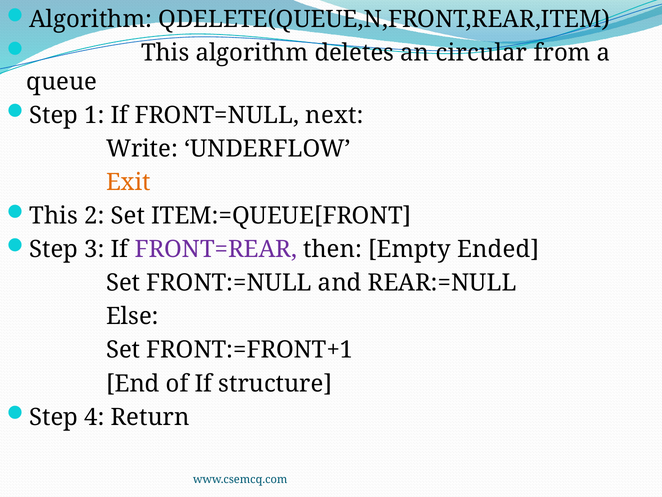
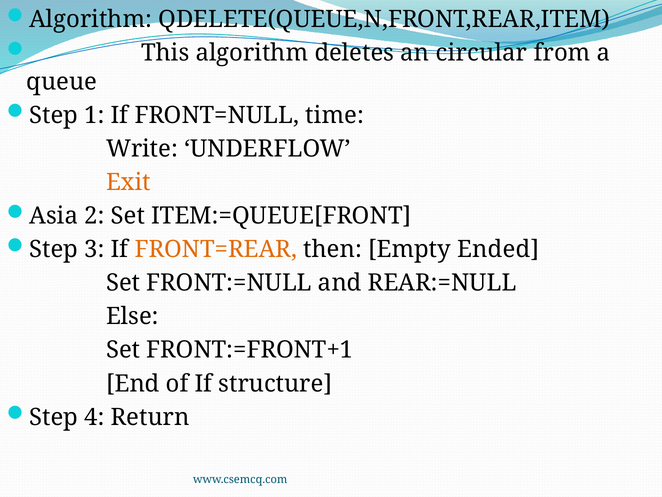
next: next -> time
This at (54, 216): This -> Asia
FRONT=REAR colour: purple -> orange
